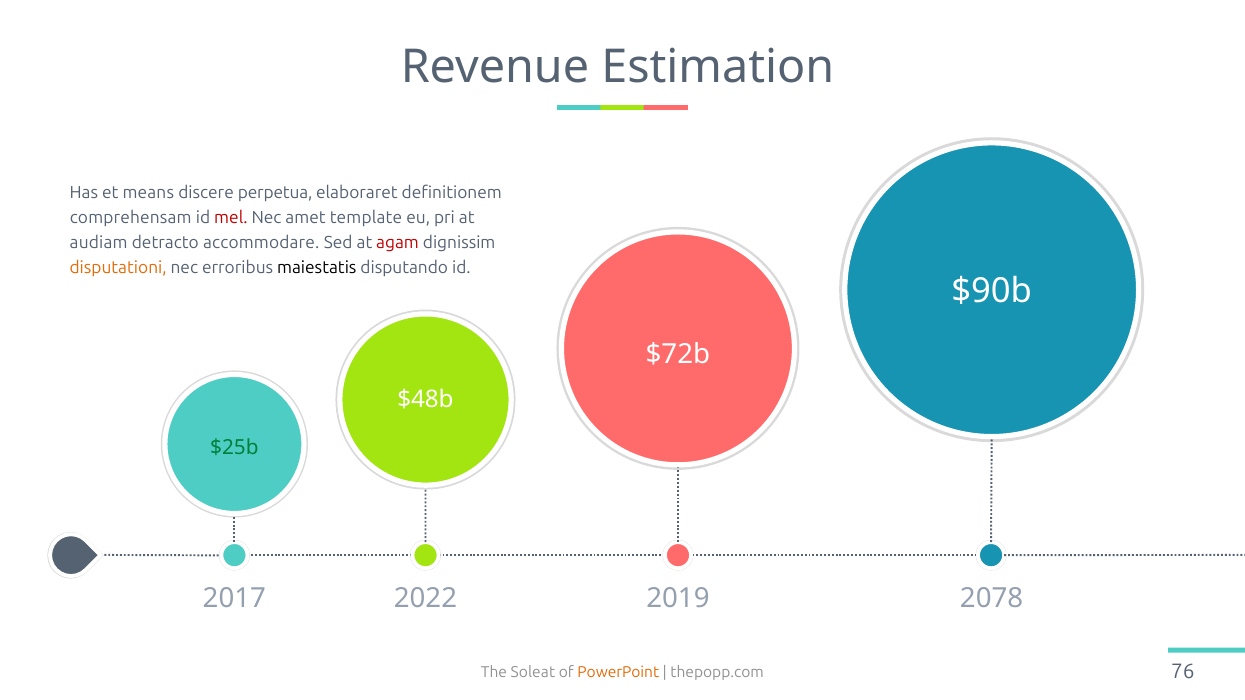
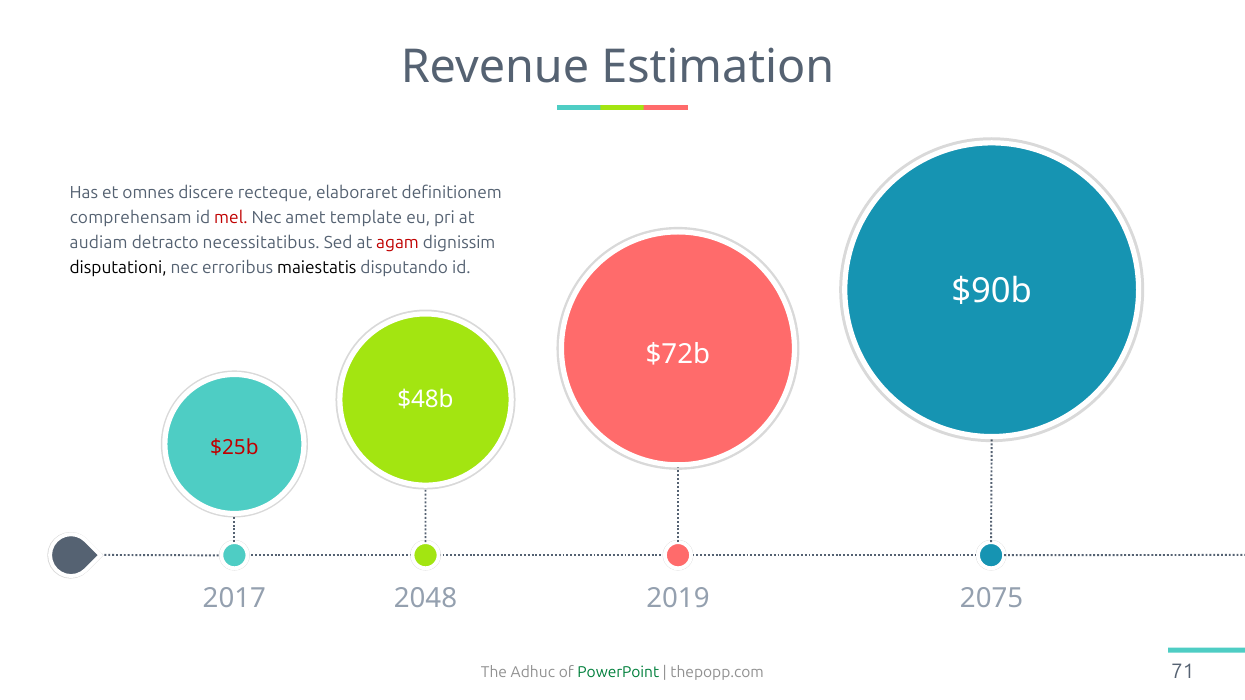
means: means -> omnes
perpetua: perpetua -> recteque
accommodare: accommodare -> necessitatibus
disputationi colour: orange -> black
$25b colour: green -> red
2022: 2022 -> 2048
2078: 2078 -> 2075
Soleat: Soleat -> Adhuc
PowerPoint colour: orange -> green
76: 76 -> 71
